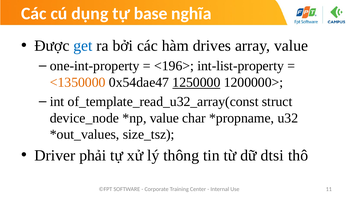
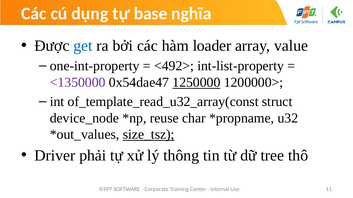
drives: drives -> loader
<196>: <196> -> <492>
<1350000 colour: orange -> purple
value at (164, 118): value -> reuse
size_tsz underline: none -> present
dtsi: dtsi -> tree
